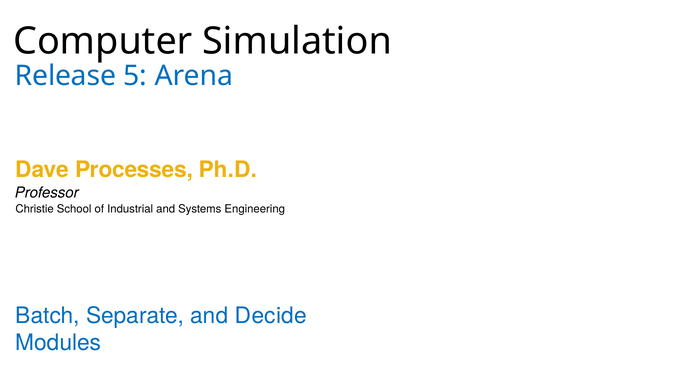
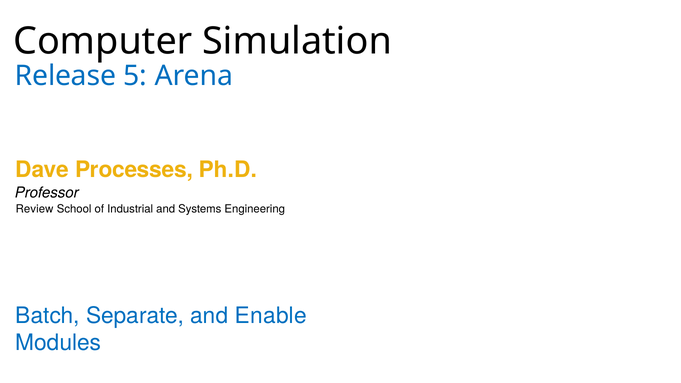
Christie: Christie -> Review
Decide: Decide -> Enable
